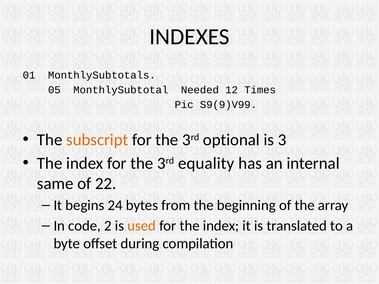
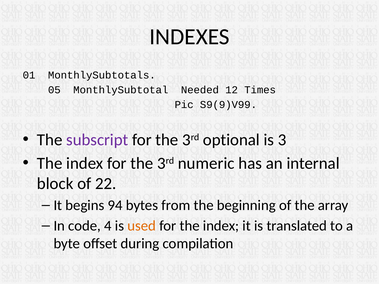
subscript colour: orange -> purple
equality: equality -> numeric
same: same -> block
24: 24 -> 94
2: 2 -> 4
